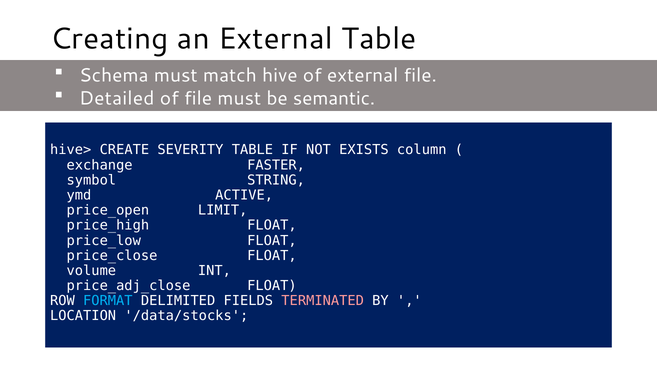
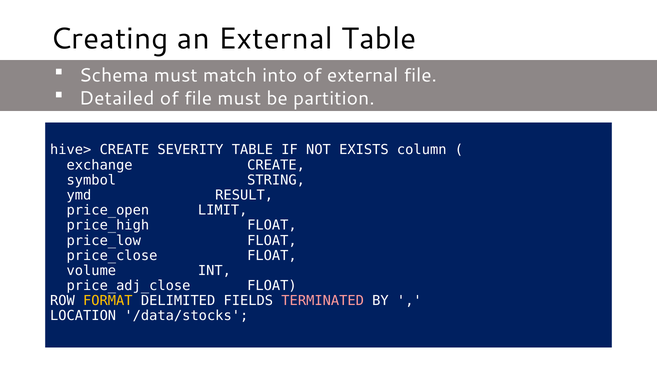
hive: hive -> into
semantic: semantic -> partition
exchange FASTER: FASTER -> CREATE
ACTIVE: ACTIVE -> RESULT
FORMAT colour: light blue -> yellow
